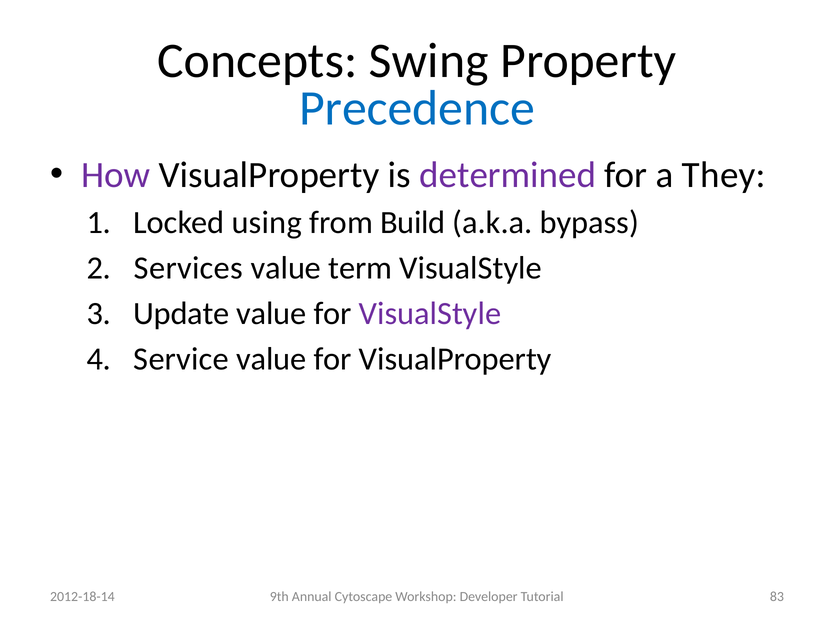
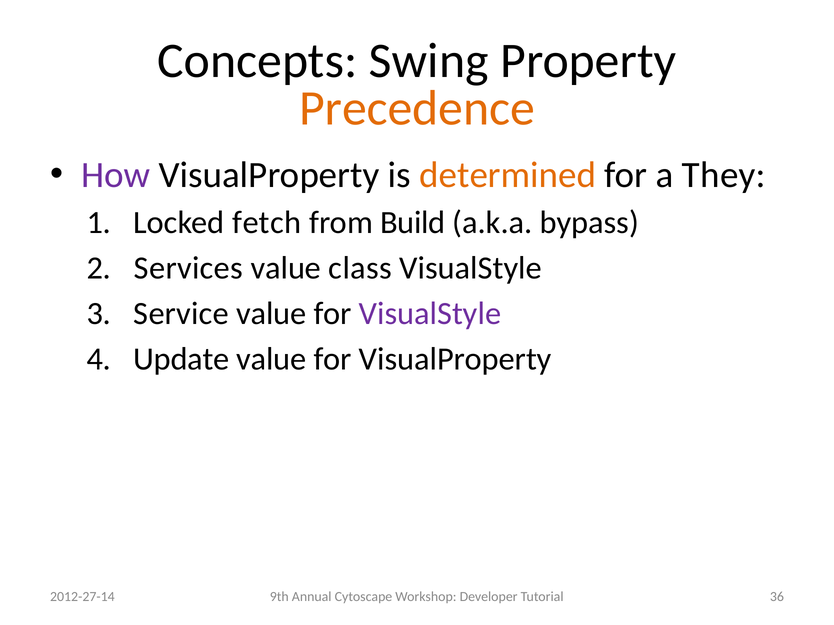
Precedence colour: blue -> orange
determined colour: purple -> orange
using: using -> fetch
term: term -> class
Update: Update -> Service
Service: Service -> Update
83: 83 -> 36
2012-18-14: 2012-18-14 -> 2012-27-14
